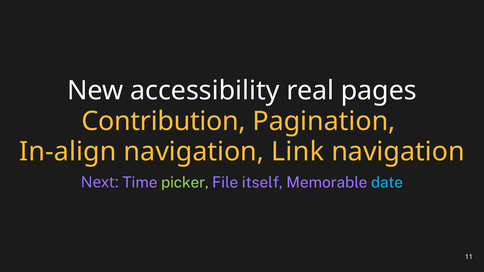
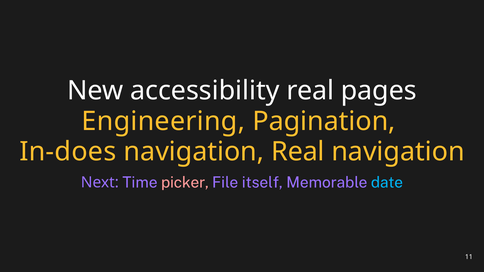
Contribution: Contribution -> Engineering
In-align: In-align -> In-does
navigation Link: Link -> Real
picker colour: light green -> pink
